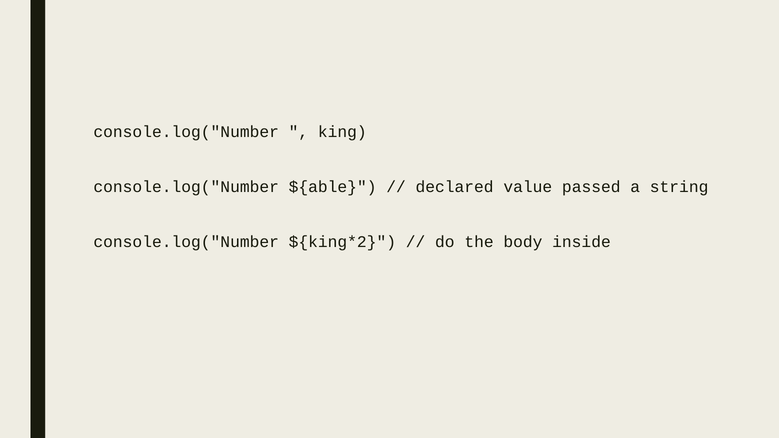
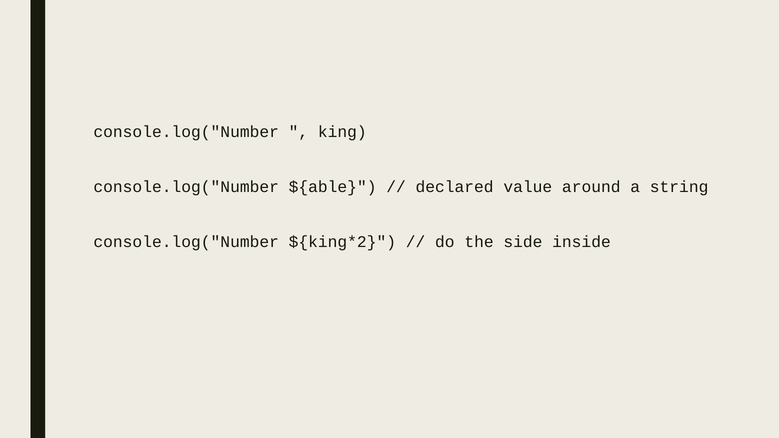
passed: passed -> around
body: body -> side
